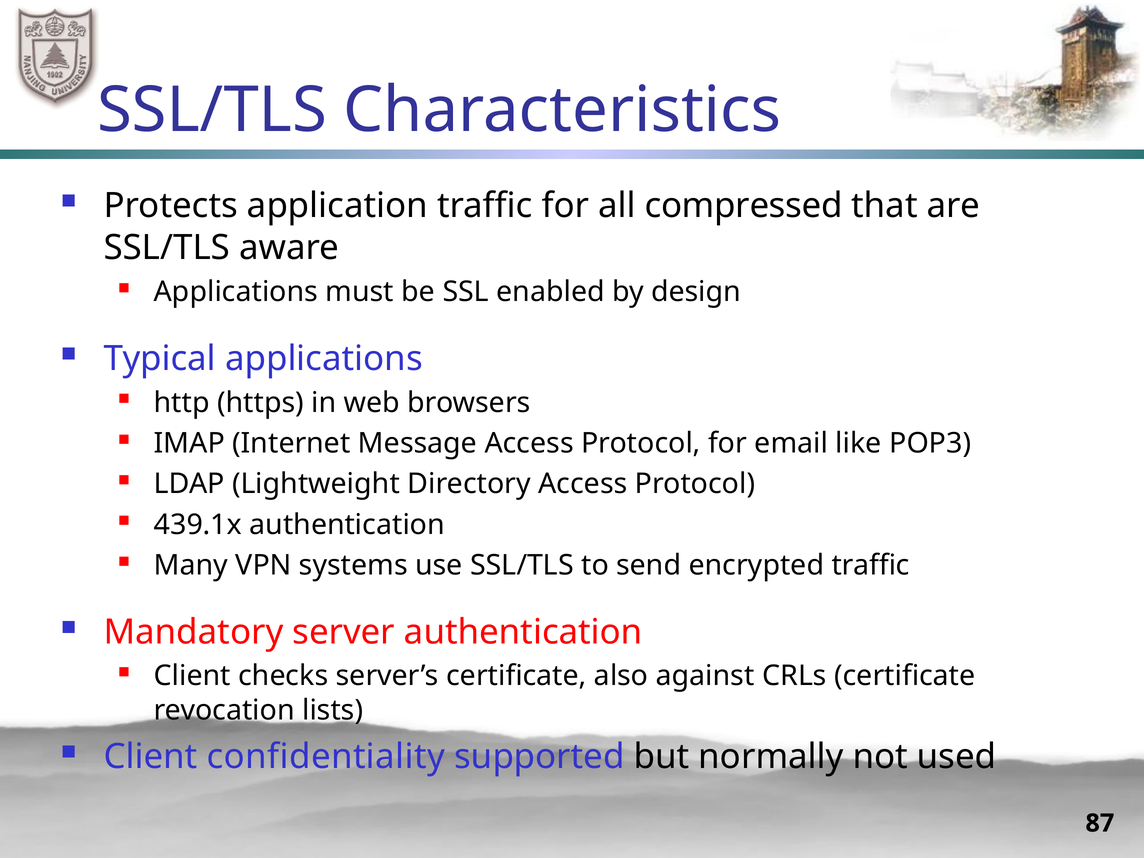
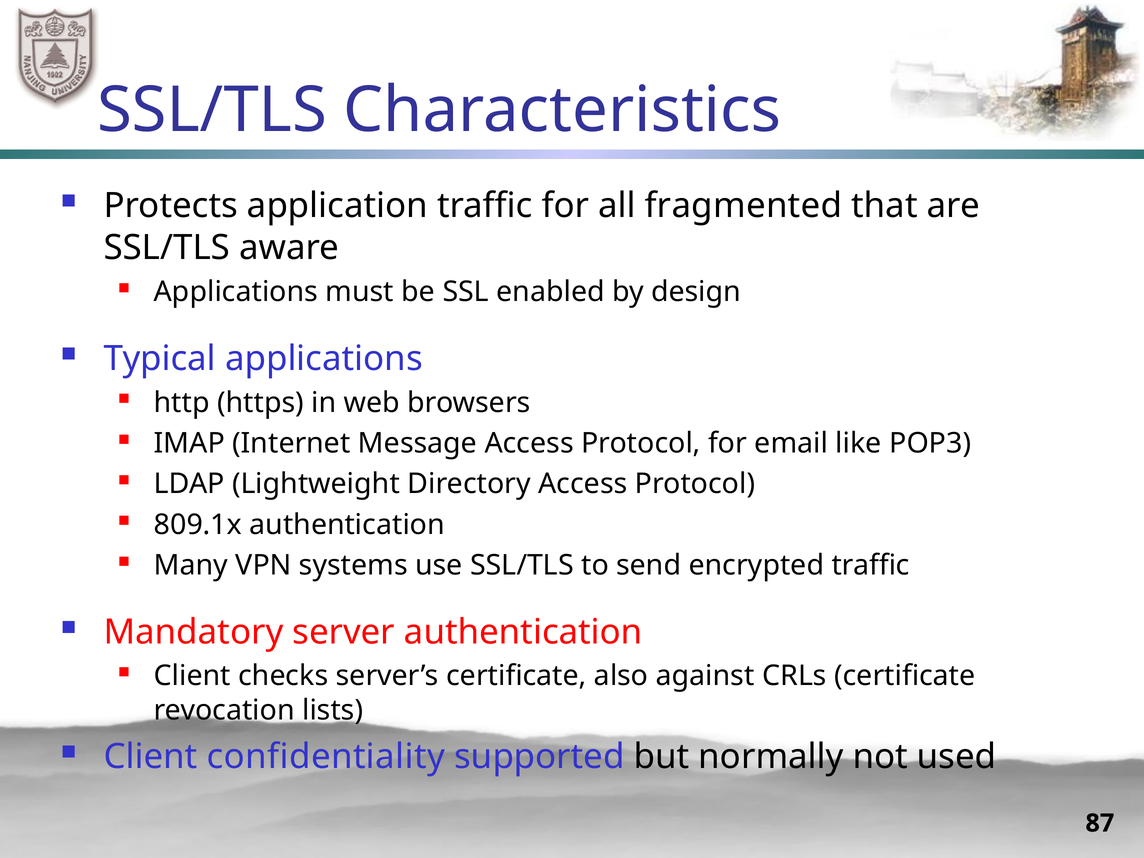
compressed: compressed -> fragmented
439.1x: 439.1x -> 809.1x
